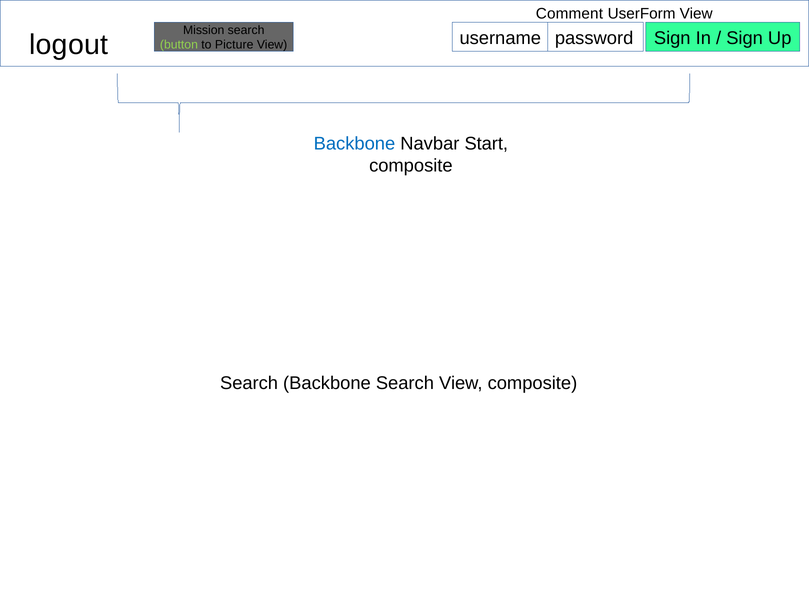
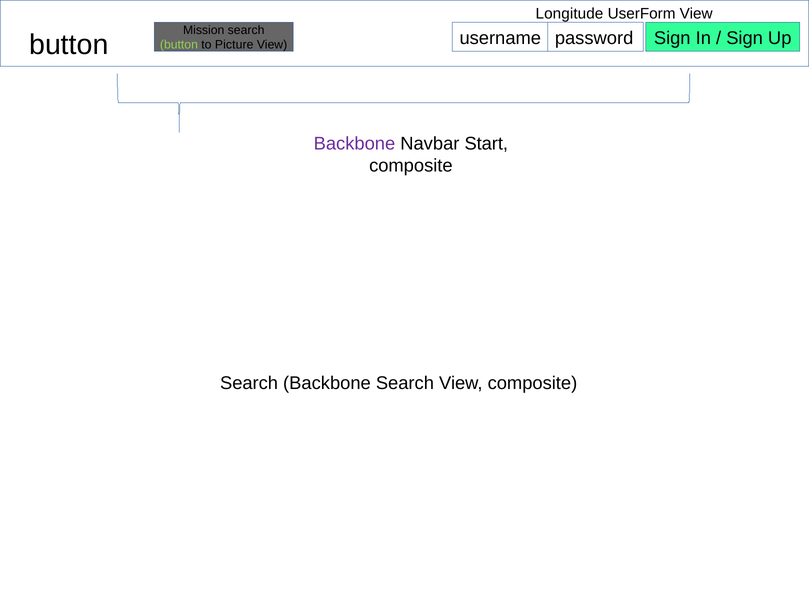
Comment: Comment -> Longitude
logout at (69, 45): logout -> button
Backbone at (354, 144) colour: blue -> purple
